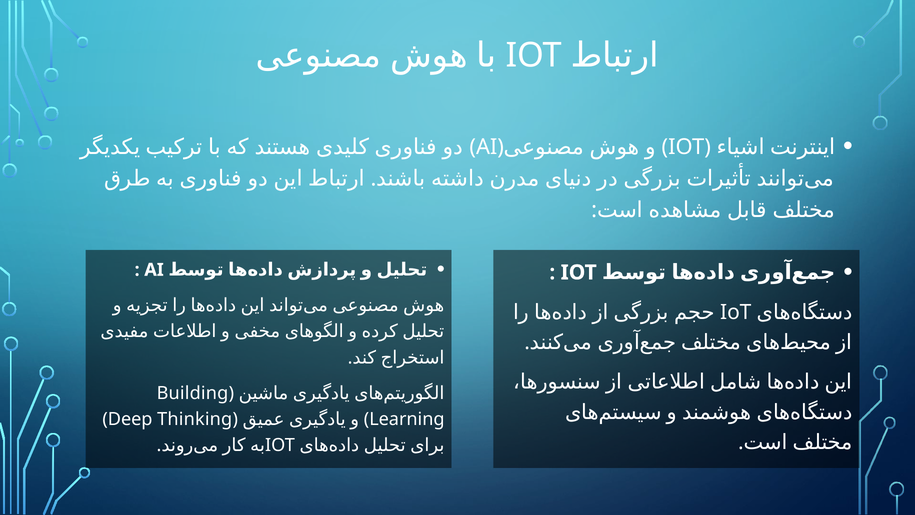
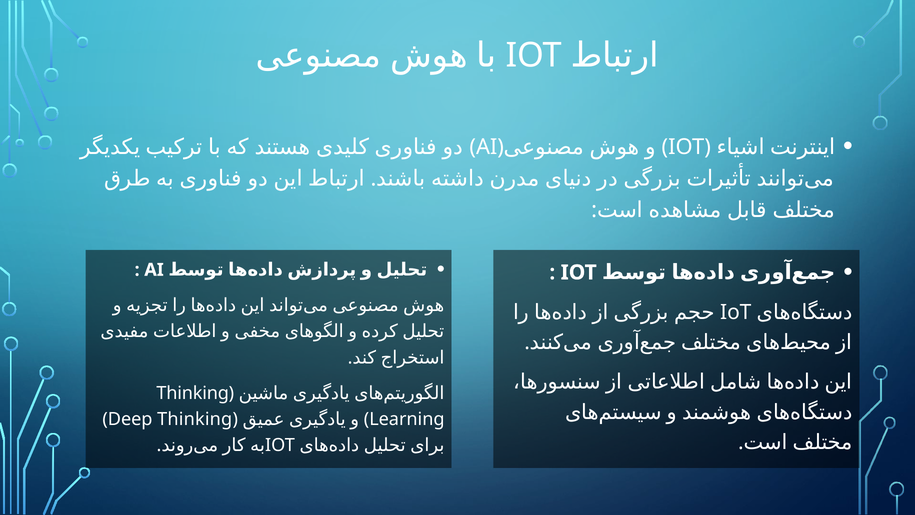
Building at (192, 393): Building -> Thinking
